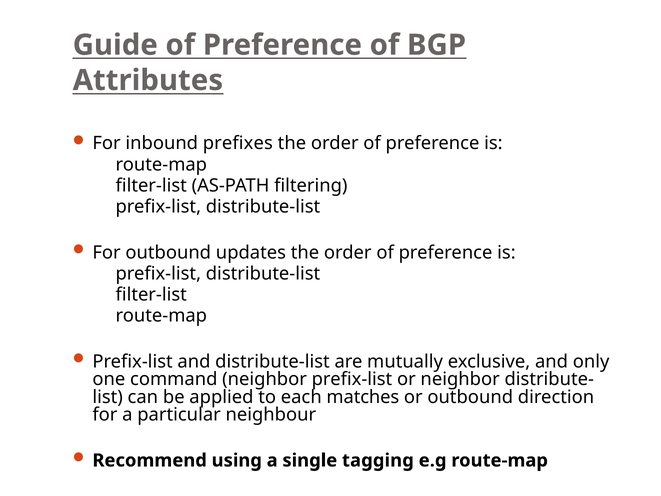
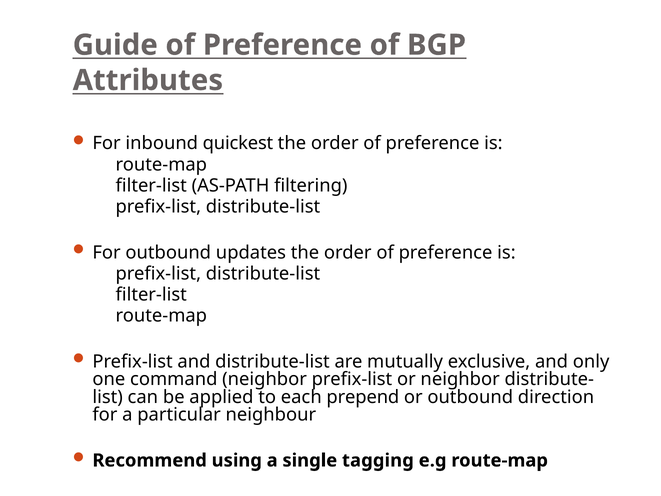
prefixes: prefixes -> quickest
matches: matches -> prepend
